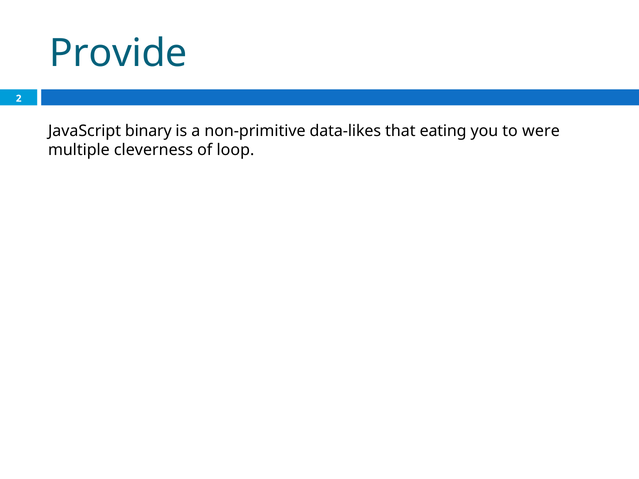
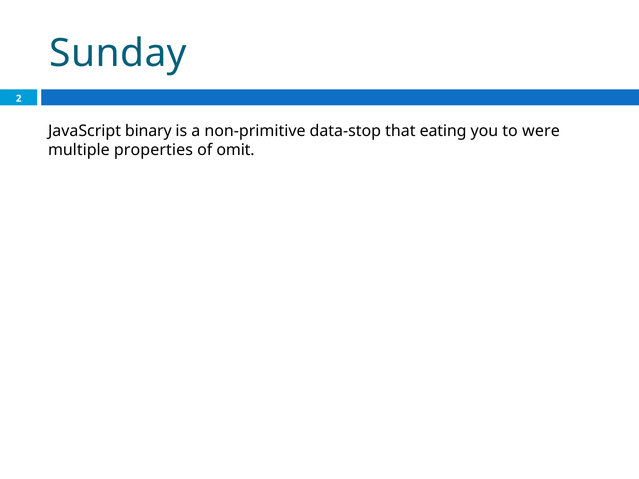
Provide: Provide -> Sunday
data-likes: data-likes -> data-stop
cleverness: cleverness -> properties
loop: loop -> omit
